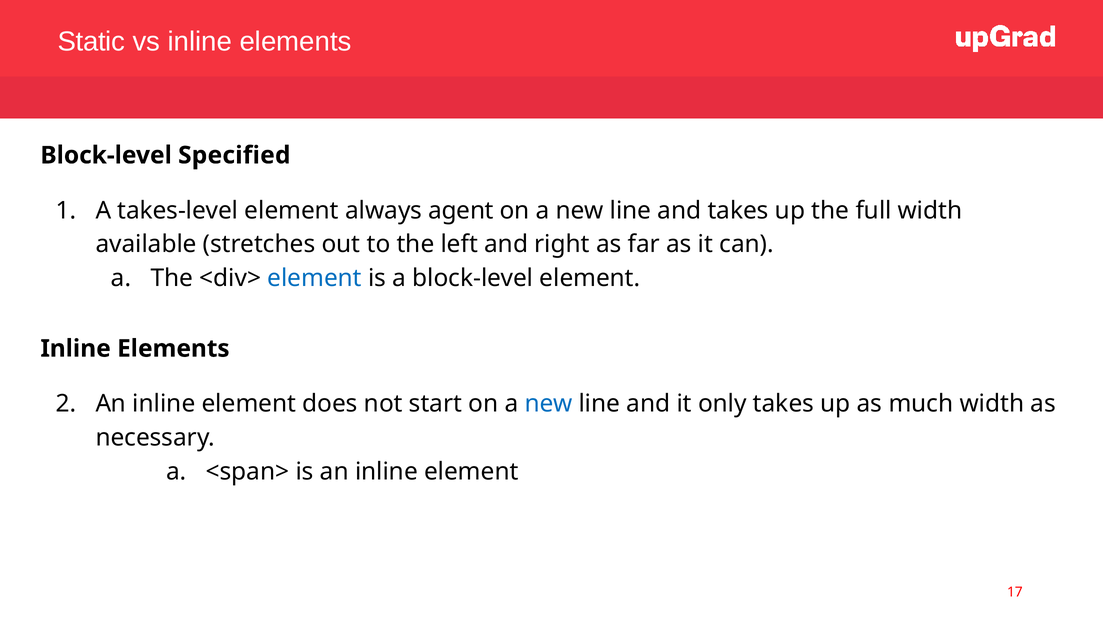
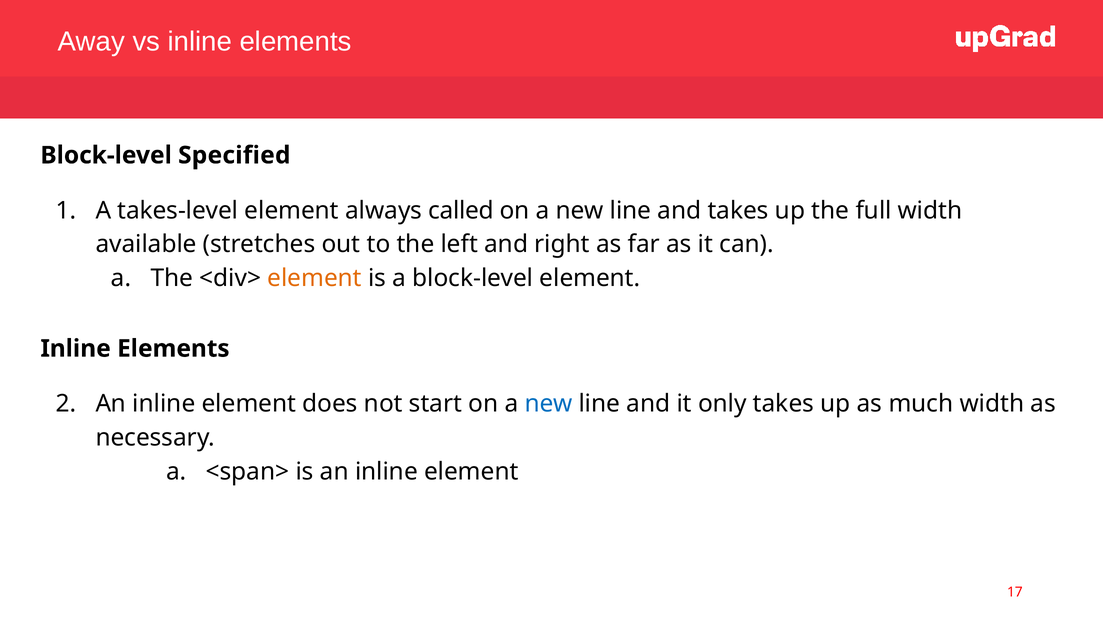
Static: Static -> Away
agent: agent -> called
element at (315, 278) colour: blue -> orange
